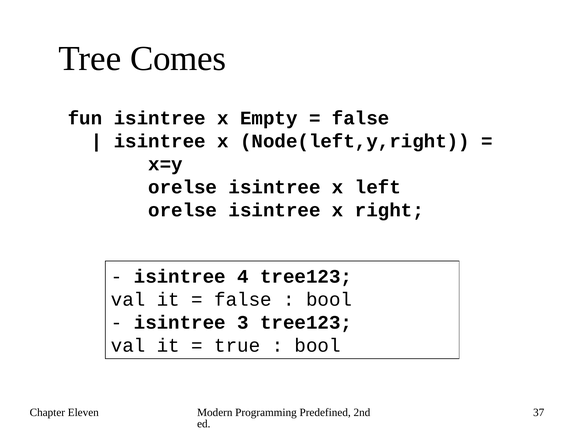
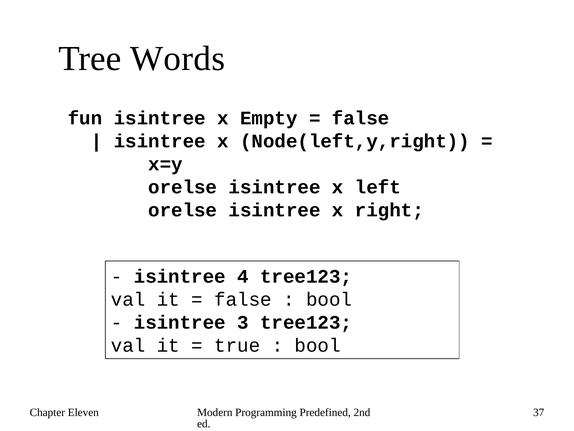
Comes: Comes -> Words
